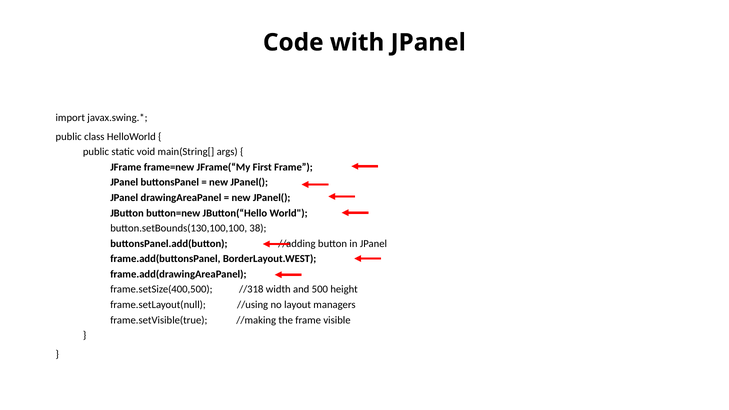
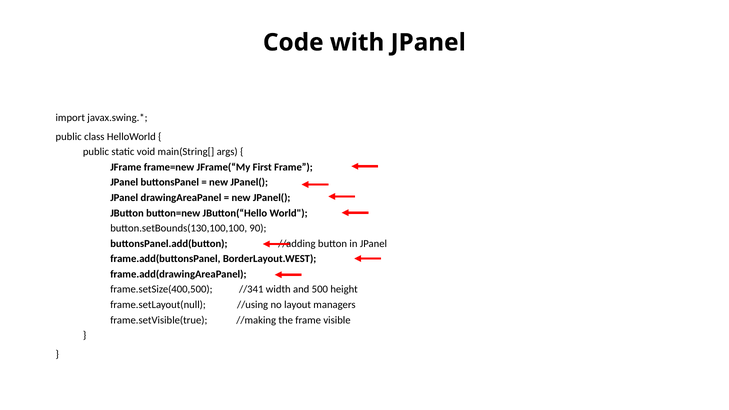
38: 38 -> 90
//318: //318 -> //341
